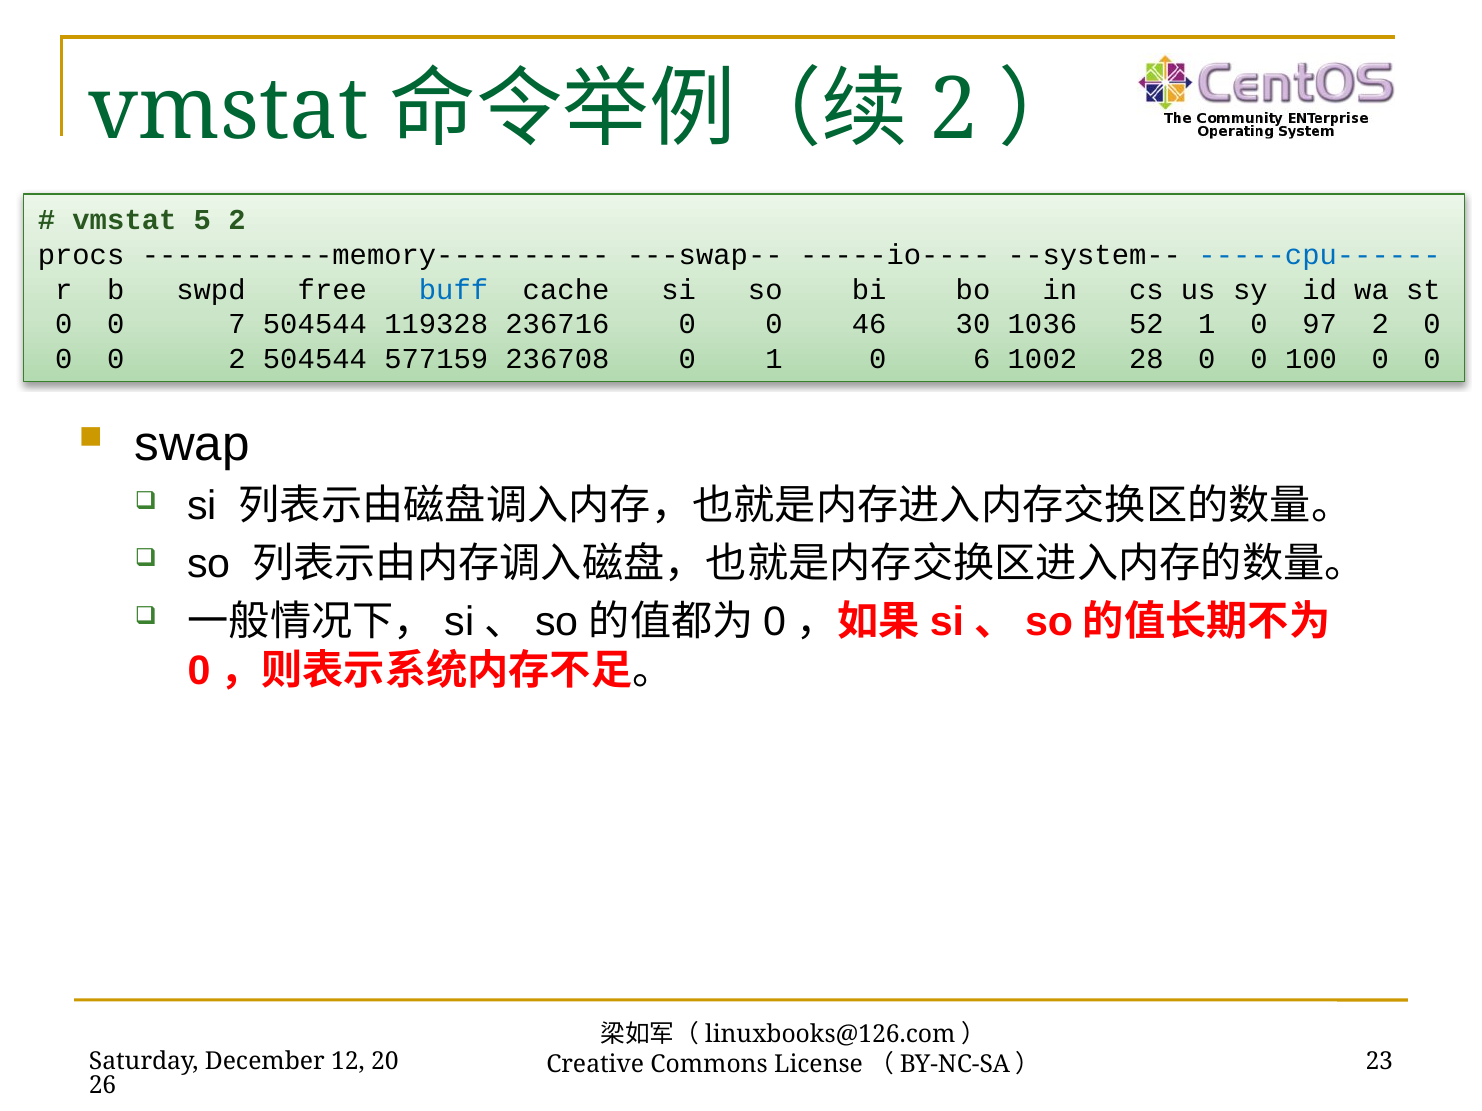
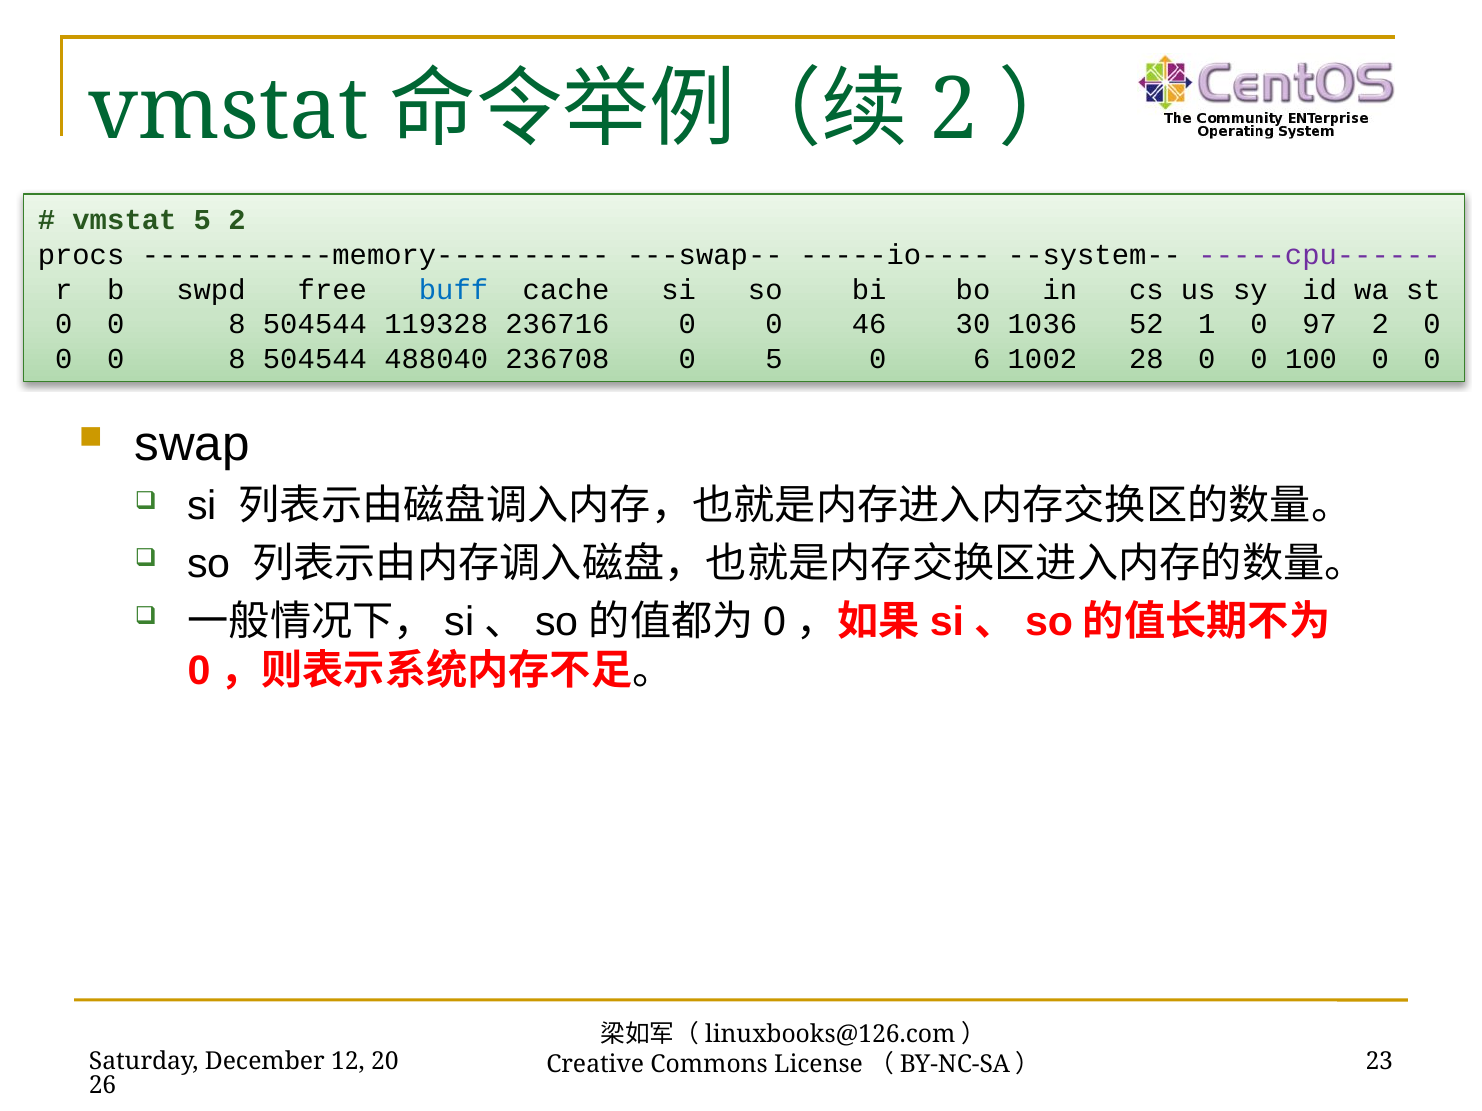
-----cpu------ colour: blue -> purple
7 at (237, 324): 7 -> 8
2 at (237, 359): 2 -> 8
577159: 577159 -> 488040
0 1: 1 -> 5
